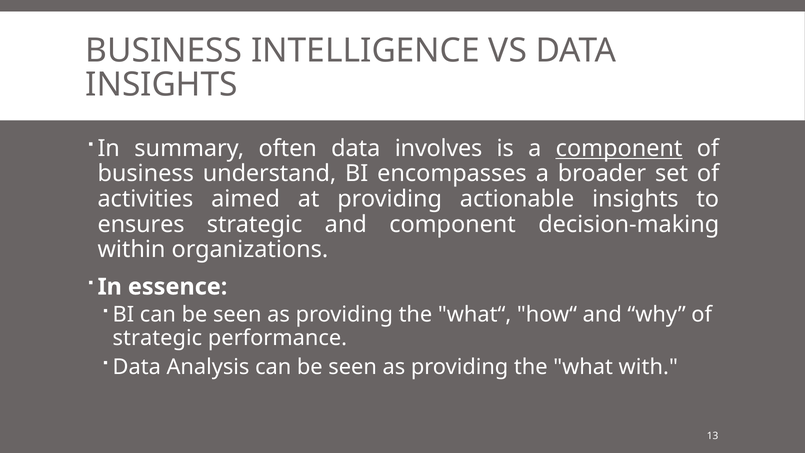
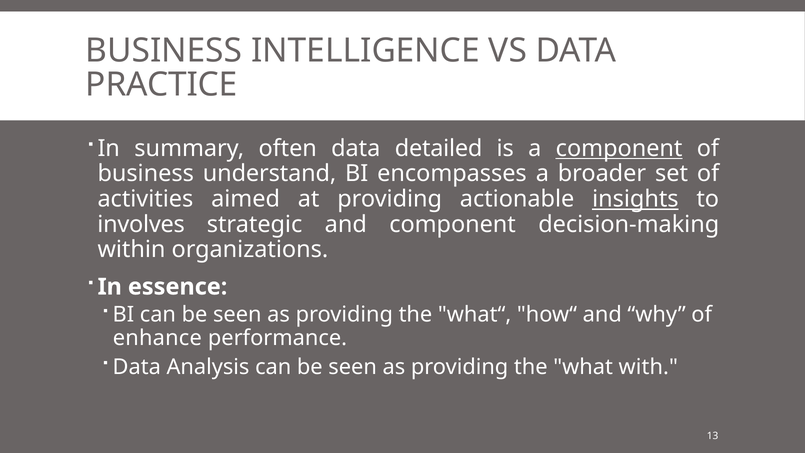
INSIGHTS at (161, 85): INSIGHTS -> PRACTICE
involves: involves -> detailed
insights at (635, 199) underline: none -> present
ensures: ensures -> involves
strategic at (157, 338): strategic -> enhance
